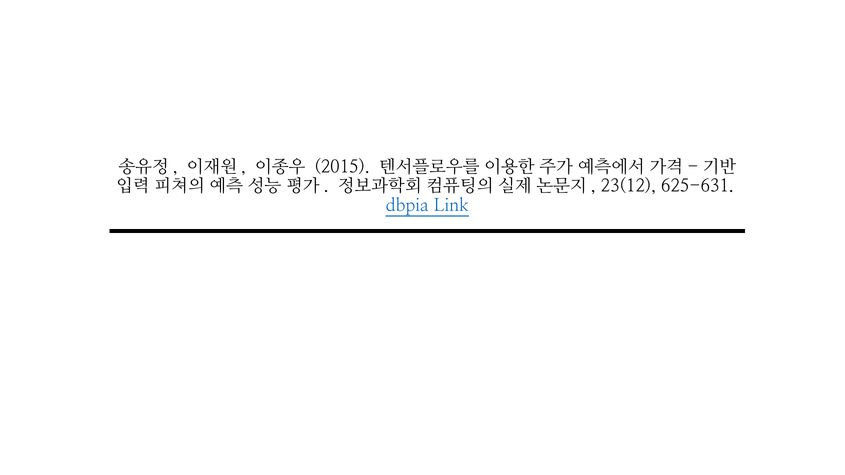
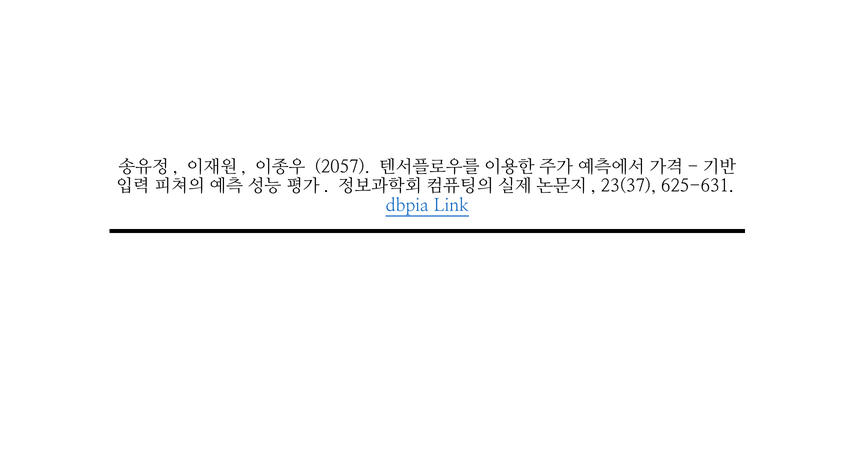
2015: 2015 -> 2057
23(12: 23(12 -> 23(37
